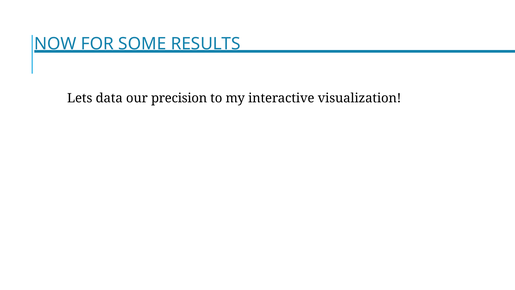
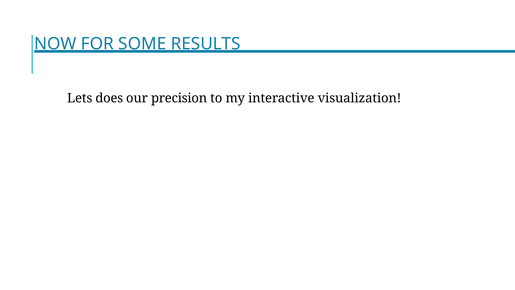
data: data -> does
